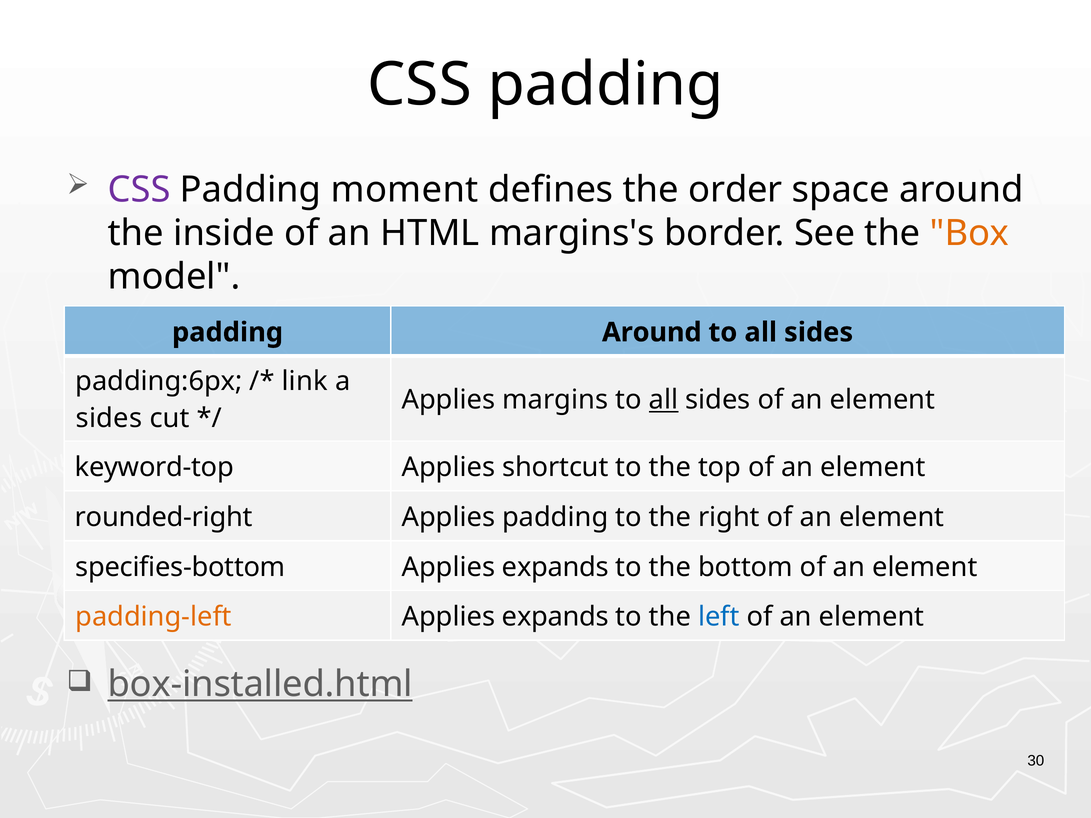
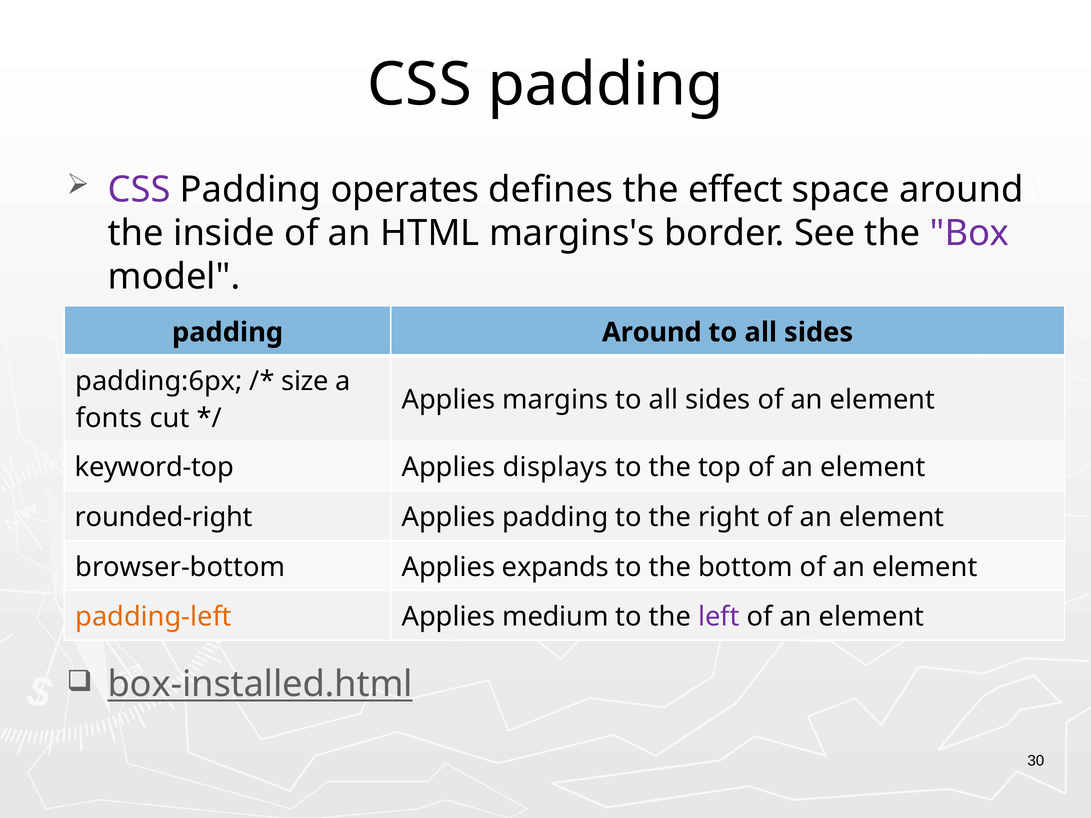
moment: moment -> operates
order: order -> effect
Box colour: orange -> purple
link: link -> size
all at (664, 400) underline: present -> none
sides at (109, 419): sides -> fonts
shortcut: shortcut -> displays
specifies-bottom: specifies-bottom -> browser-bottom
expands at (555, 617): expands -> medium
left colour: blue -> purple
